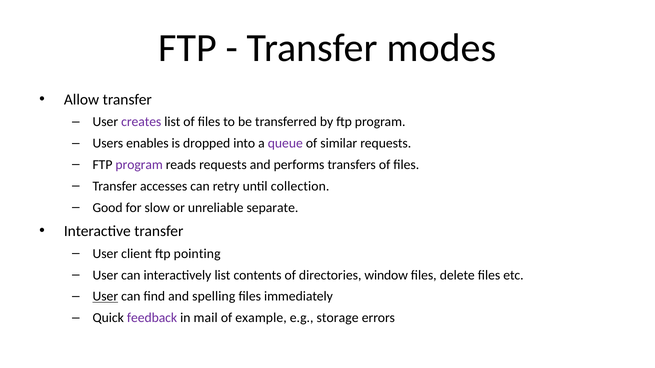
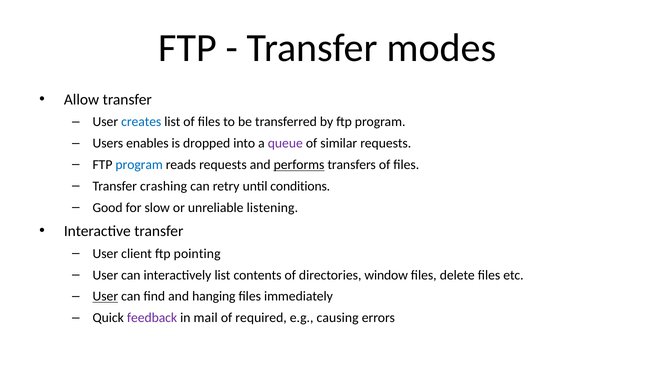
creates colour: purple -> blue
program at (139, 165) colour: purple -> blue
performs underline: none -> present
accesses: accesses -> crashing
collection: collection -> conditions
separate: separate -> listening
spelling: spelling -> hanging
example: example -> required
storage: storage -> causing
